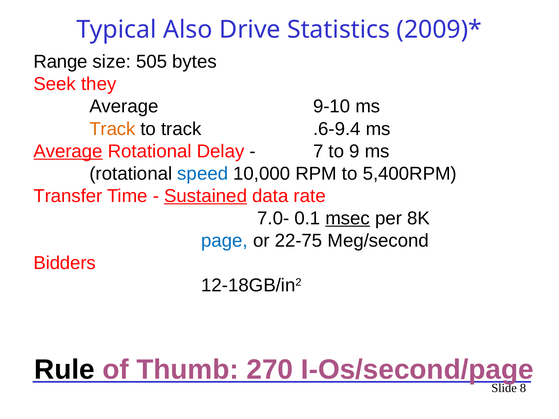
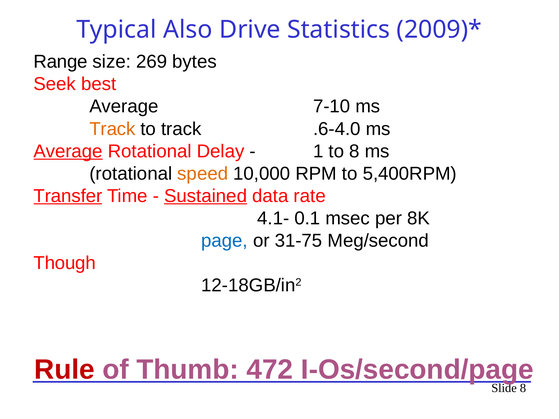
505: 505 -> 269
they: they -> best
9-10: 9-10 -> 7-10
.6-9.4: .6-9.4 -> .6-4.0
7: 7 -> 1
to 9: 9 -> 8
speed colour: blue -> orange
Transfer underline: none -> present
7.0-: 7.0- -> 4.1-
msec underline: present -> none
22-75: 22-75 -> 31-75
Bidders: Bidders -> Though
Rule colour: black -> red
270: 270 -> 472
